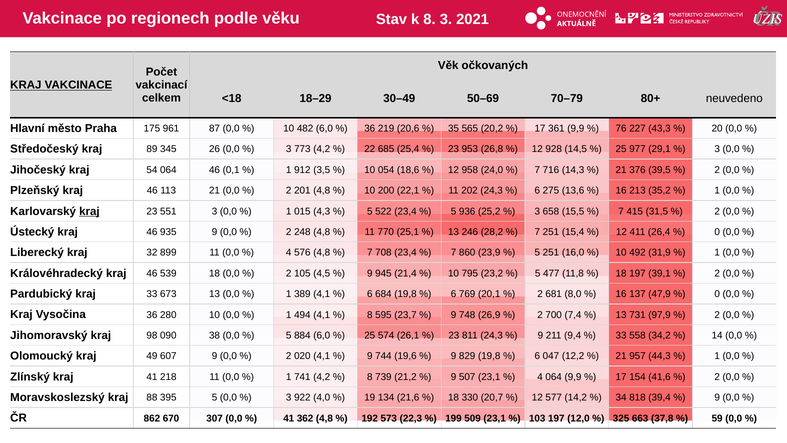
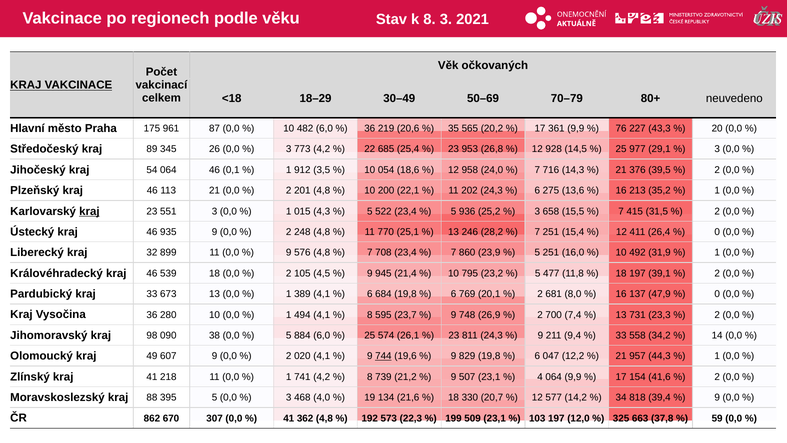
4 at (289, 253): 4 -> 9
97,9: 97,9 -> 23,3
744 underline: none -> present
922: 922 -> 468
